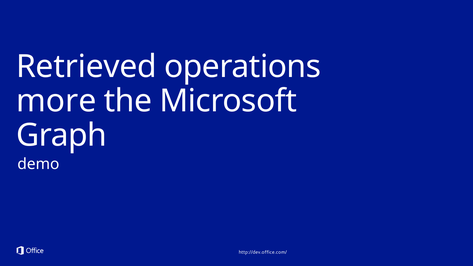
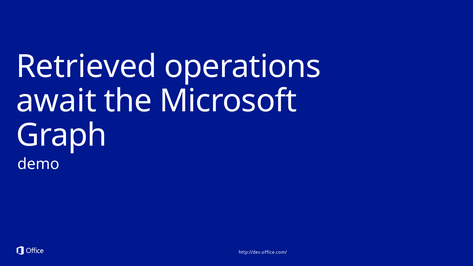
more: more -> await
